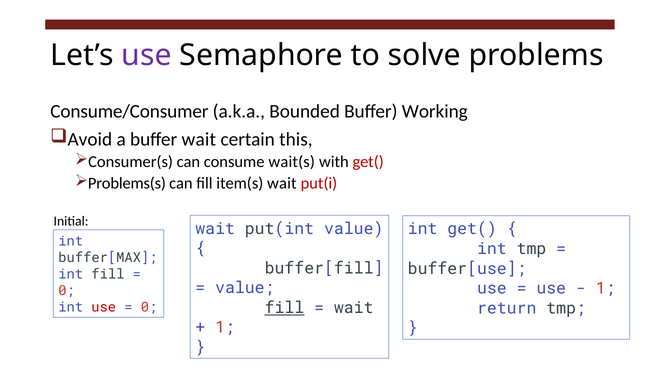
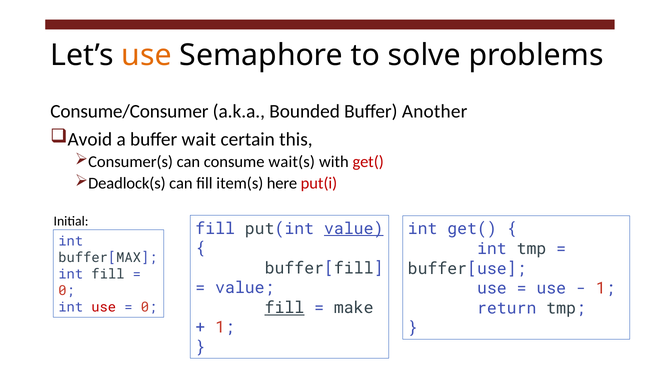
use at (147, 55) colour: purple -> orange
Working: Working -> Another
Problems(s: Problems(s -> Deadlock(s
item(s wait: wait -> here
Initial wait: wait -> fill
value at (354, 229) underline: none -> present
wait at (354, 308): wait -> make
